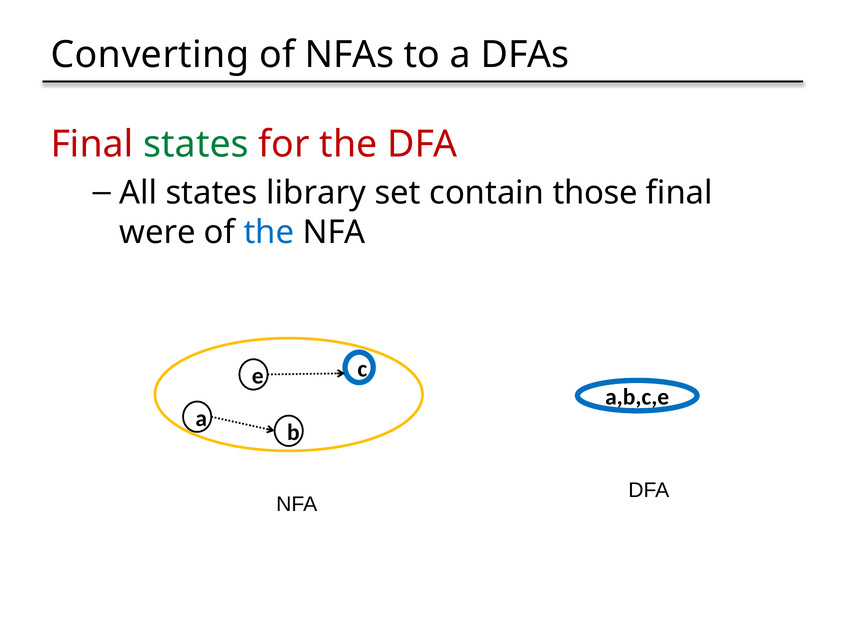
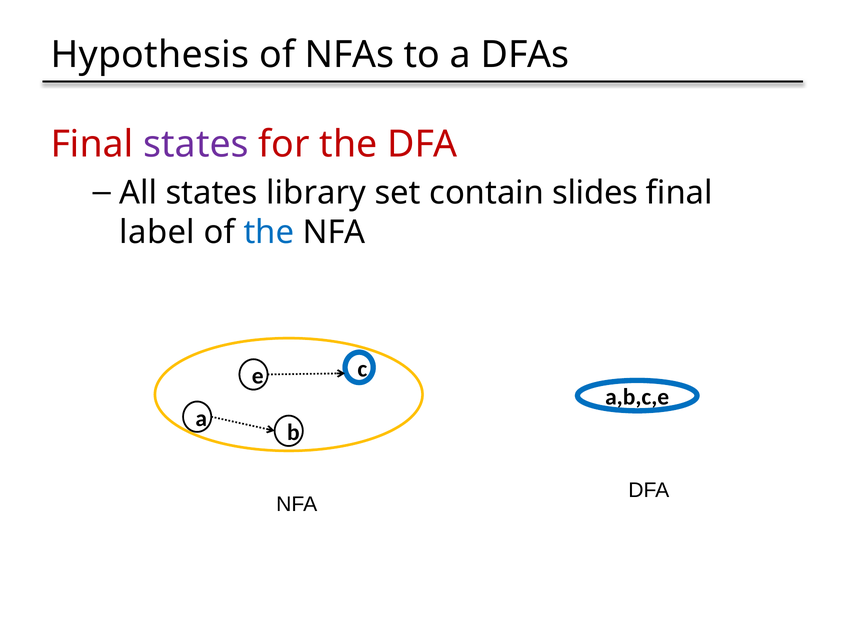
Converting: Converting -> Hypothesis
states at (196, 144) colour: green -> purple
those: those -> slides
were: were -> label
